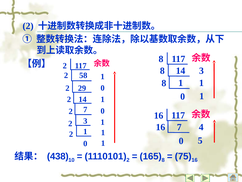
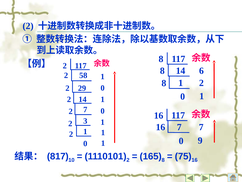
8 3: 3 -> 6
8 1: 1 -> 2
4 at (201, 127): 4 -> 7
5: 5 -> 9
438: 438 -> 817
